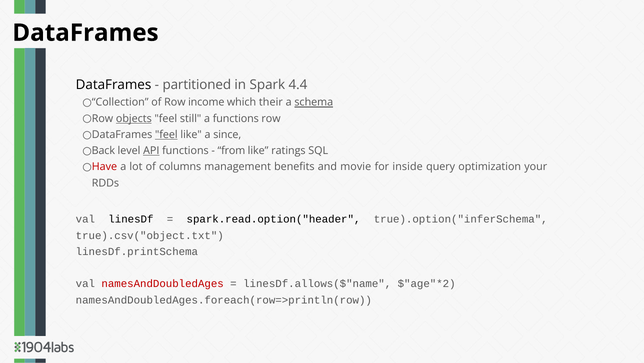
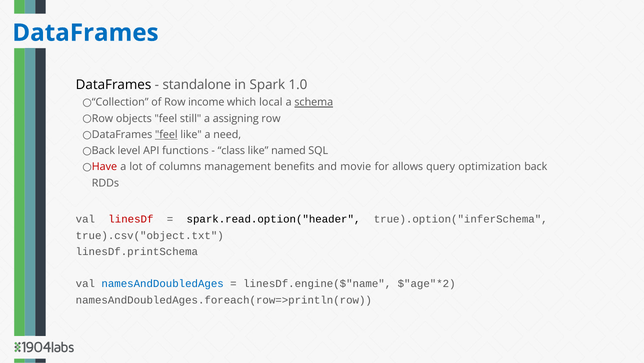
DataFrames at (85, 33) colour: black -> blue
partitioned: partitioned -> standalone
4.4: 4.4 -> 1.0
their: their -> local
objects underline: present -> none
a functions: functions -> assigning
since: since -> need
API underline: present -> none
from: from -> class
ratings: ratings -> named
inside: inside -> allows
optimization your: your -> back
linesDf colour: black -> red
namesAndDoubledAges colour: red -> blue
linesDf.allows($"name: linesDf.allows($"name -> linesDf.engine($"name
